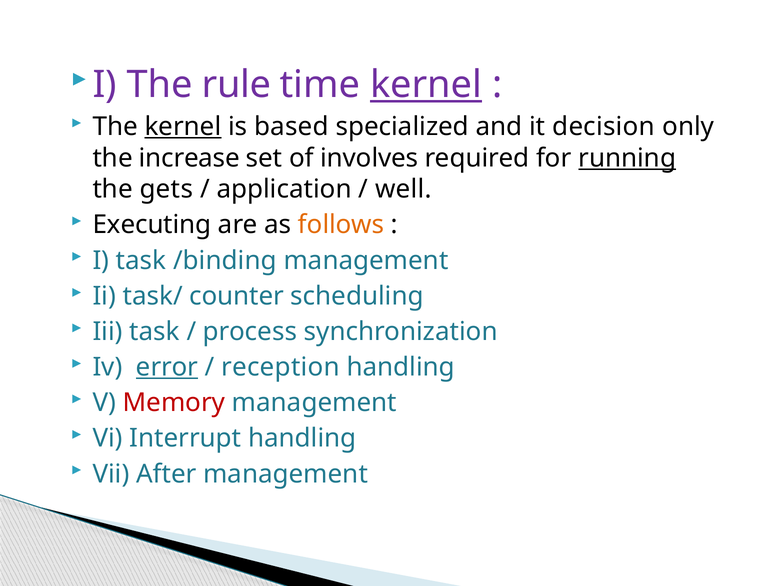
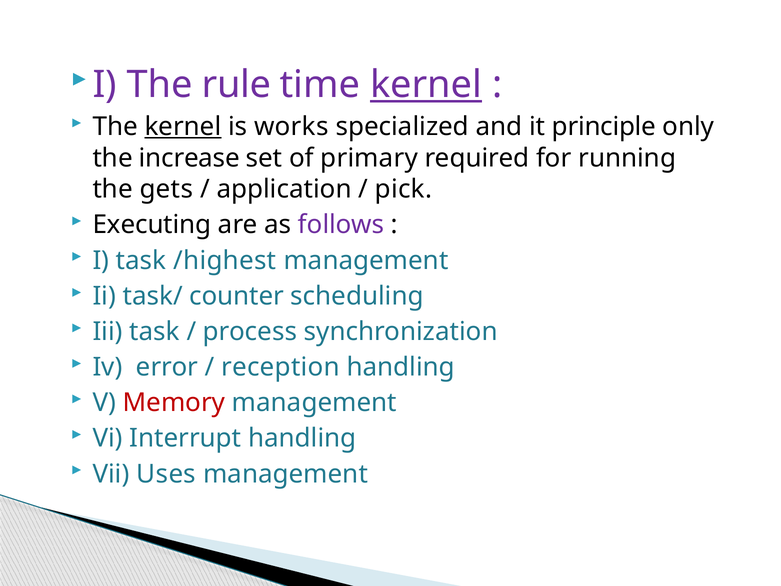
based: based -> works
decision: decision -> principle
involves: involves -> primary
running underline: present -> none
well: well -> pick
follows colour: orange -> purple
/binding: /binding -> /highest
error underline: present -> none
After: After -> Uses
